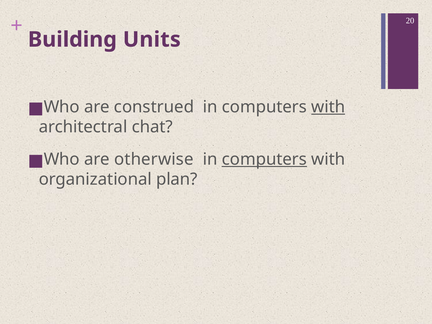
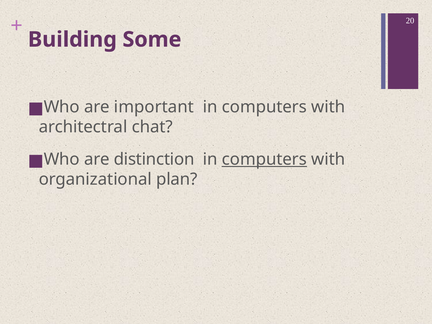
Units: Units -> Some
construed: construed -> important
with at (328, 107) underline: present -> none
otherwise: otherwise -> distinction
